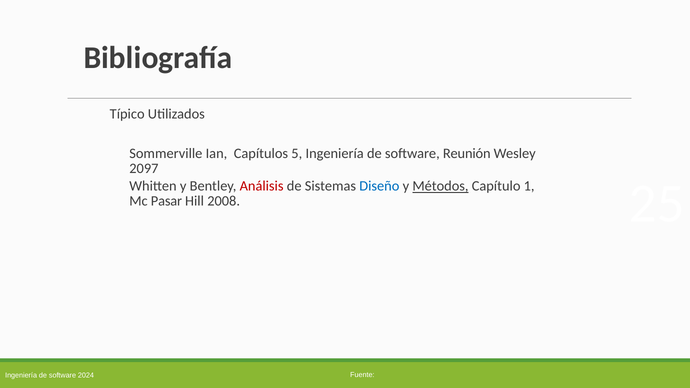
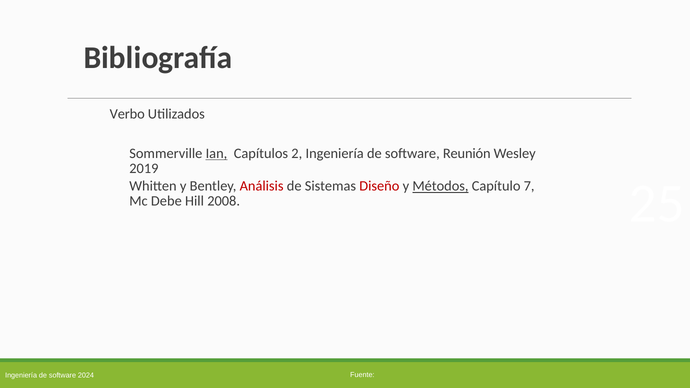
Típico: Típico -> Verbo
Ian underline: none -> present
5: 5 -> 2
2097: 2097 -> 2019
Diseño colour: blue -> red
1: 1 -> 7
Pasar: Pasar -> Debe
